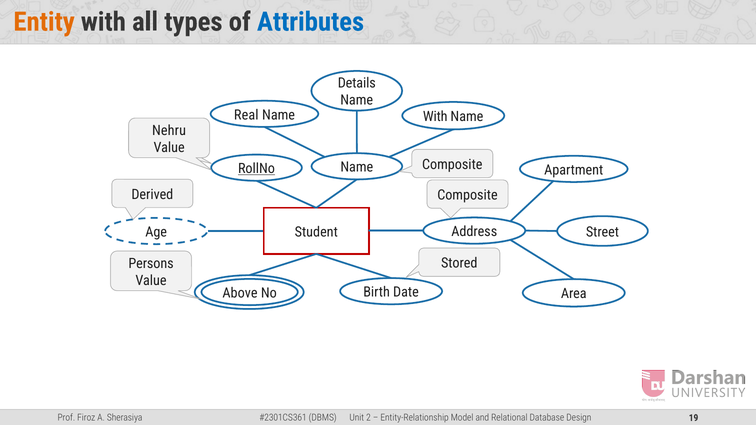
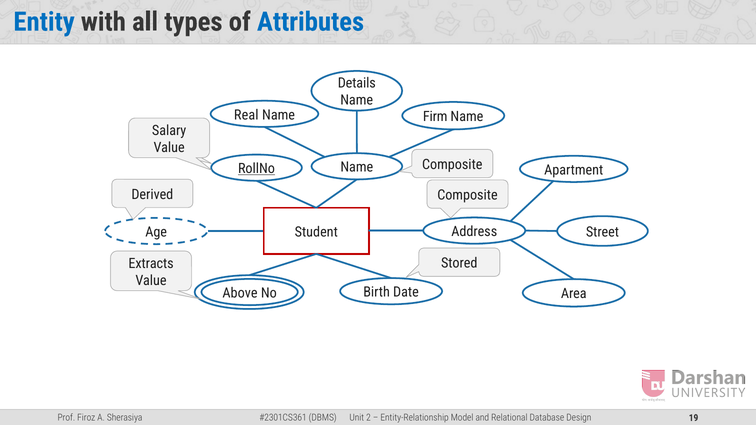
Entity colour: orange -> blue
Name With: With -> Firm
Nehru: Nehru -> Salary
Persons: Persons -> Extracts
